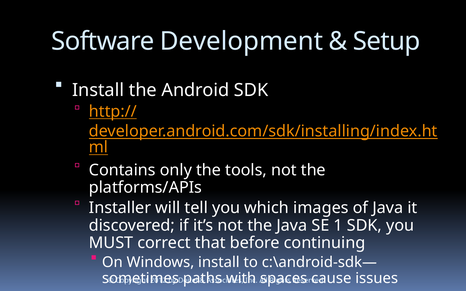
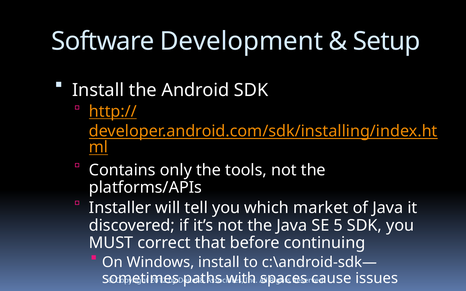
images: images -> market
1: 1 -> 5
